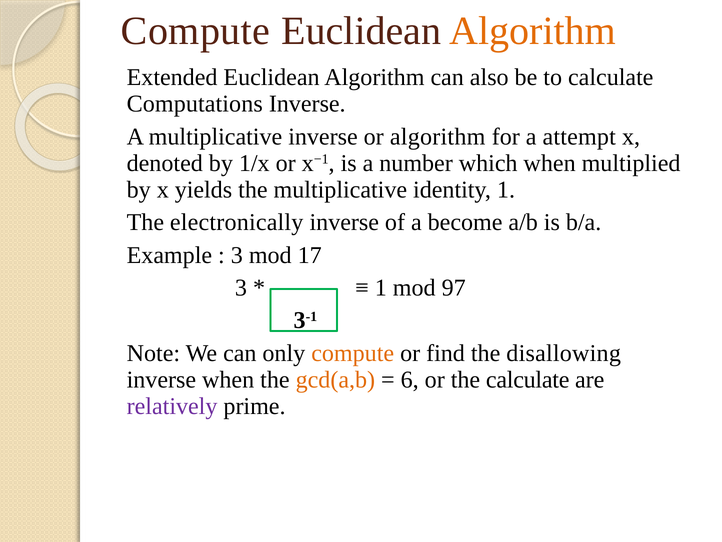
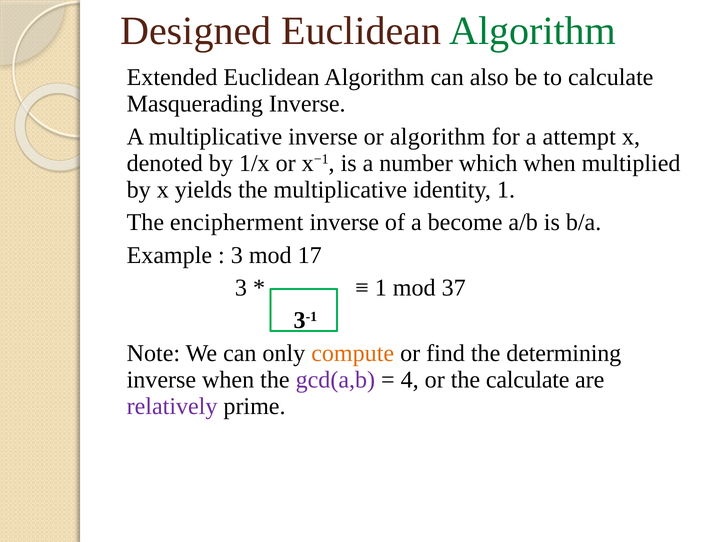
Compute at (196, 31): Compute -> Designed
Algorithm at (532, 31) colour: orange -> green
Computations: Computations -> Masquerading
electronically: electronically -> encipherment
97: 97 -> 37
disallowing: disallowing -> determining
gcd(a,b colour: orange -> purple
6: 6 -> 4
